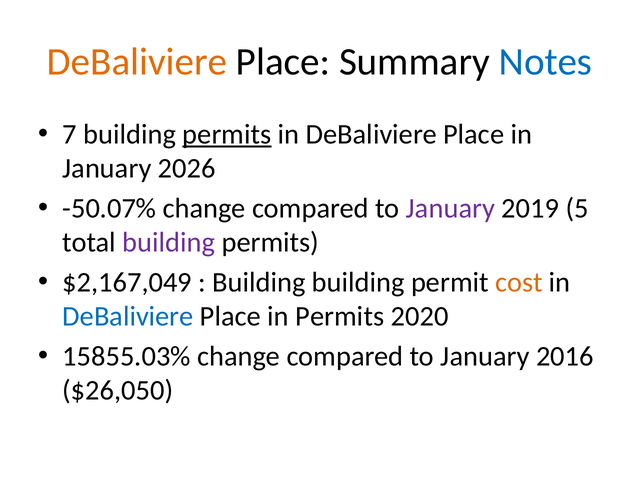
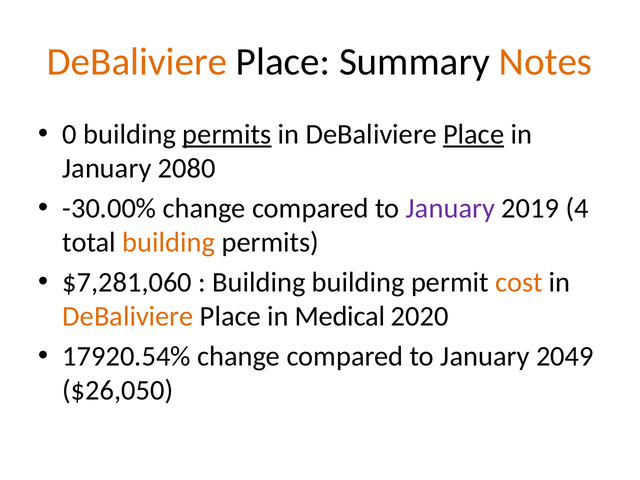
Notes colour: blue -> orange
7: 7 -> 0
Place at (474, 134) underline: none -> present
2026: 2026 -> 2080
-50.07%: -50.07% -> -30.00%
5: 5 -> 4
building at (169, 242) colour: purple -> orange
$2,167,049: $2,167,049 -> $7,281,060
DeBaliviere at (128, 316) colour: blue -> orange
in Permits: Permits -> Medical
15855.03%: 15855.03% -> 17920.54%
2016: 2016 -> 2049
